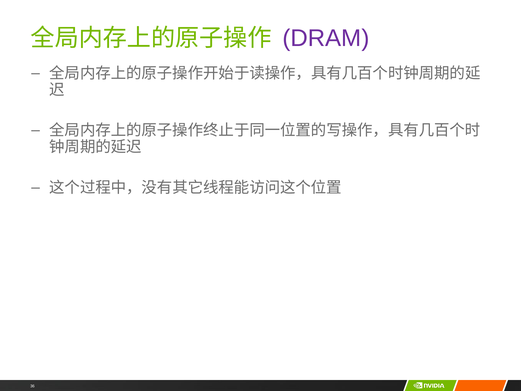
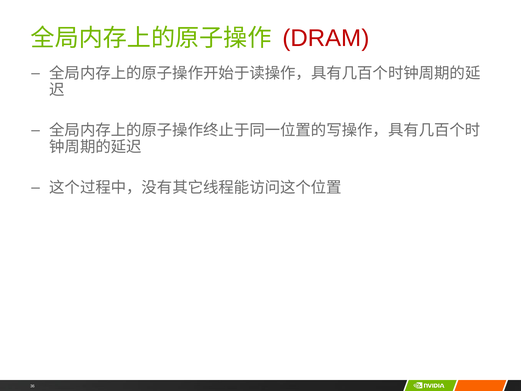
DRAM colour: purple -> red
